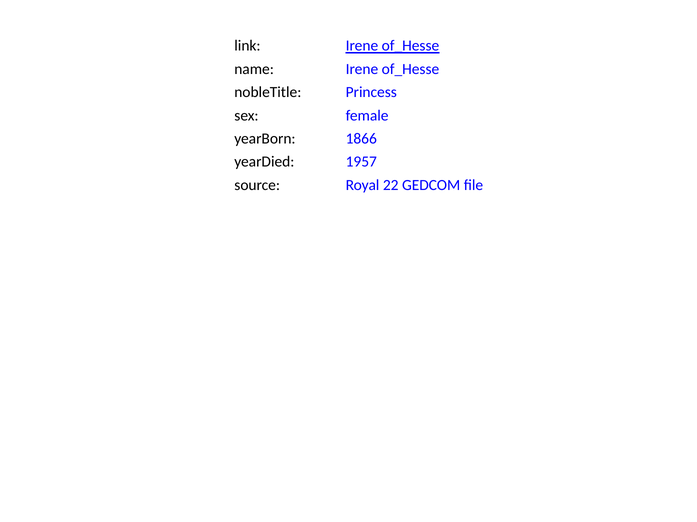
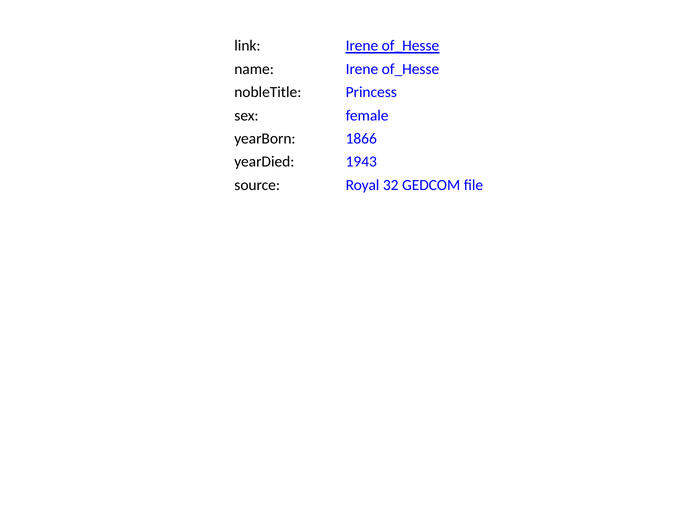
1957: 1957 -> 1943
22: 22 -> 32
